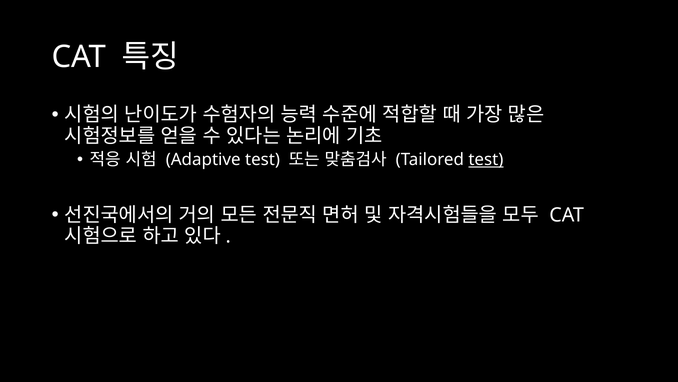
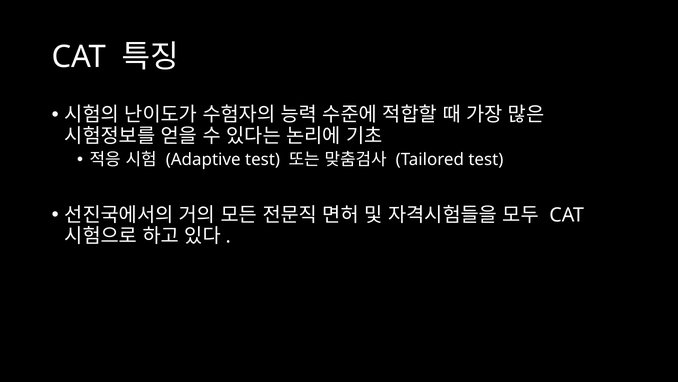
test at (486, 159) underline: present -> none
